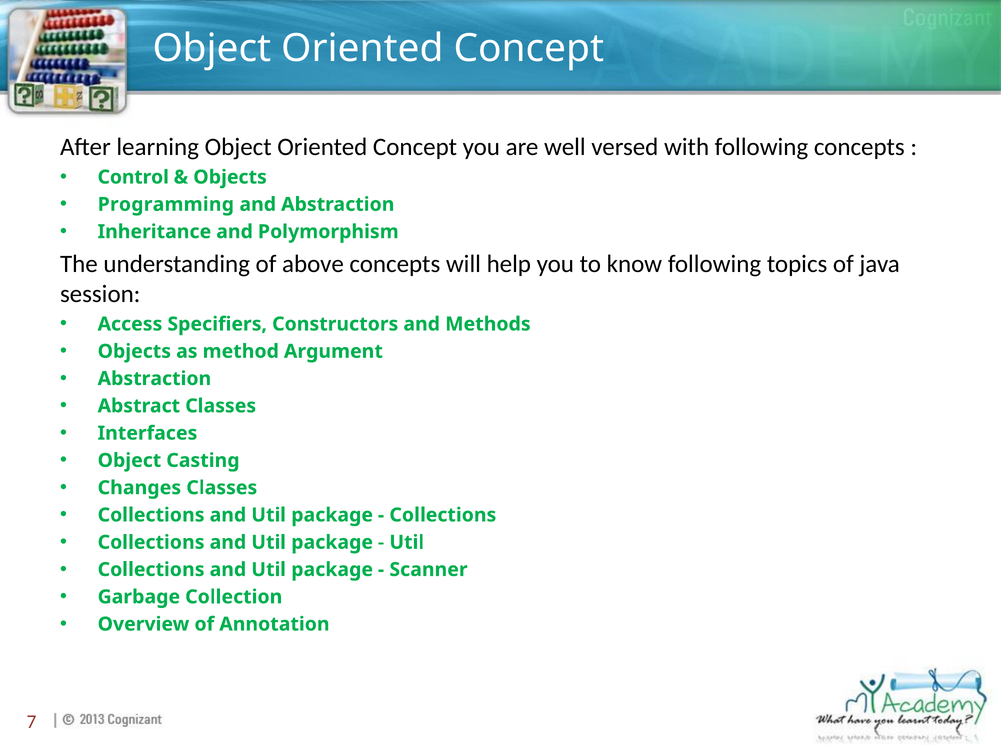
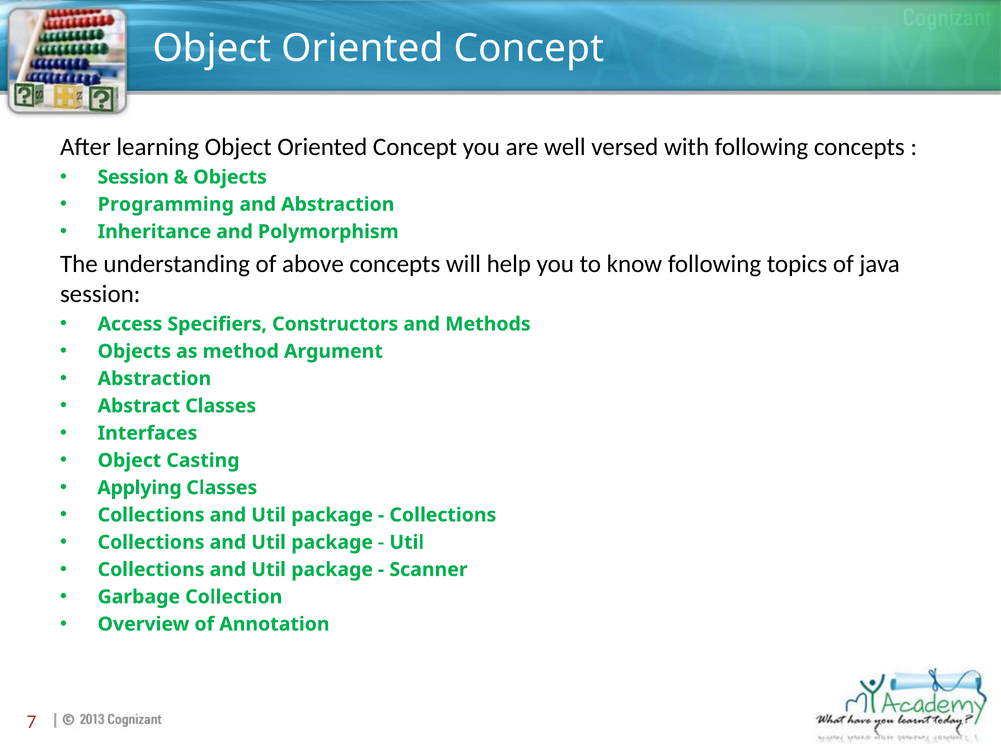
Control at (133, 177): Control -> Session
Changes: Changes -> Applying
